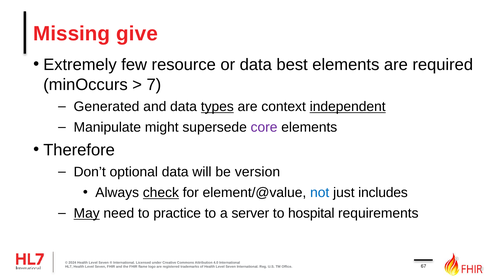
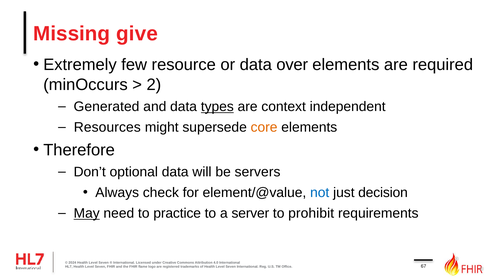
best: best -> over
7: 7 -> 2
independent underline: present -> none
Manipulate: Manipulate -> Resources
core colour: purple -> orange
version: version -> servers
check underline: present -> none
includes: includes -> decision
hospital: hospital -> prohibit
